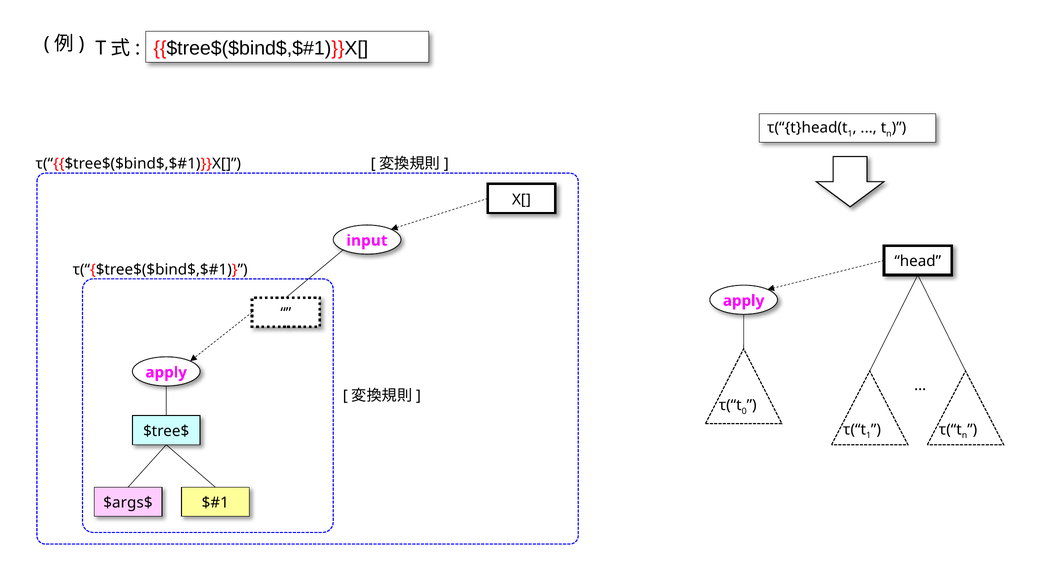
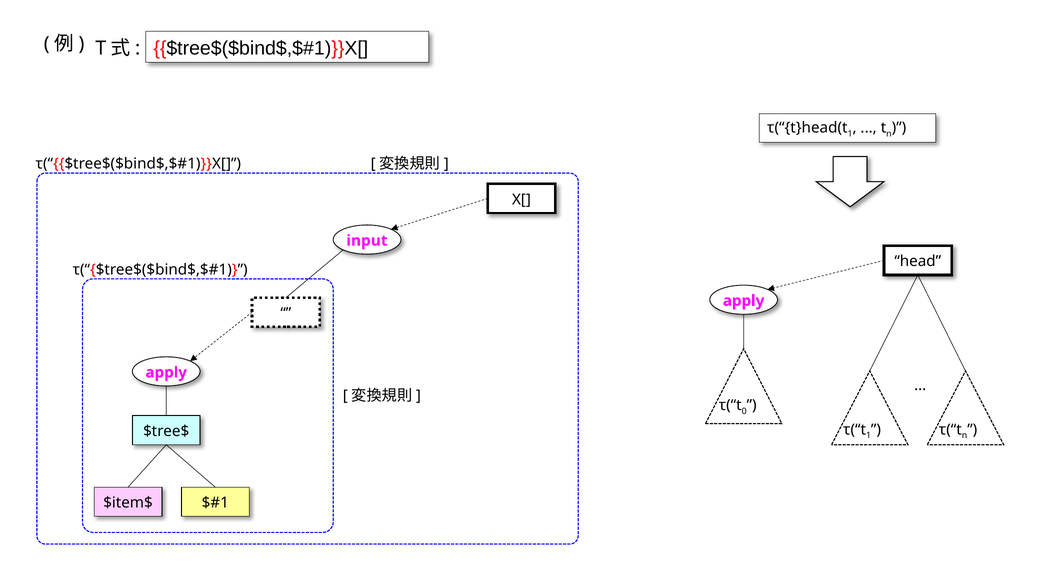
$args$: $args$ -> $item$
